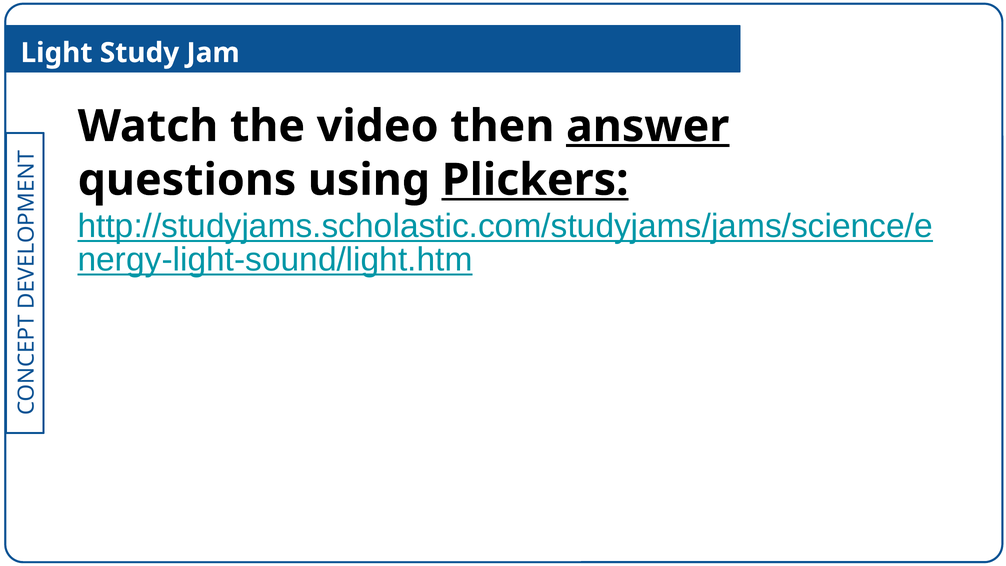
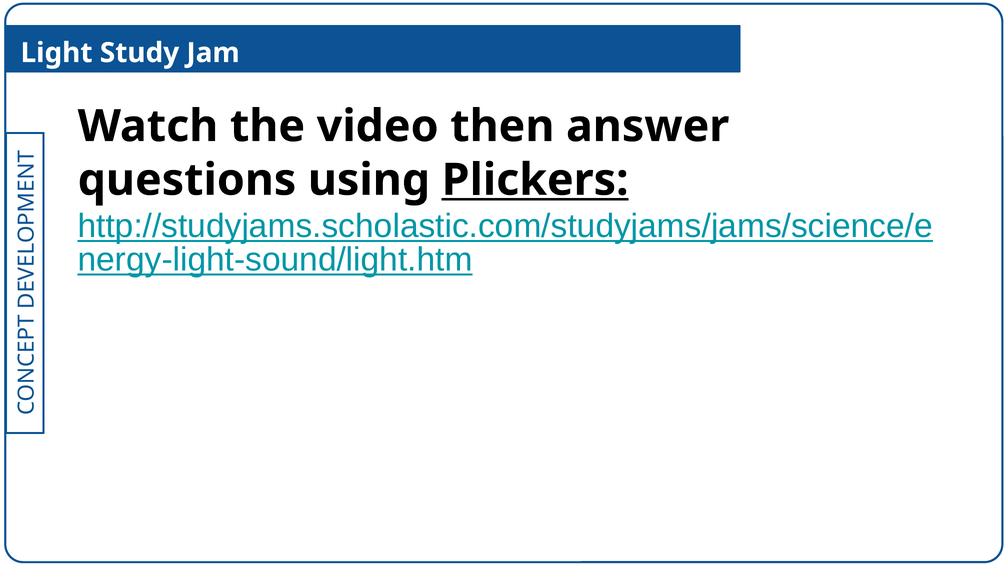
answer underline: present -> none
